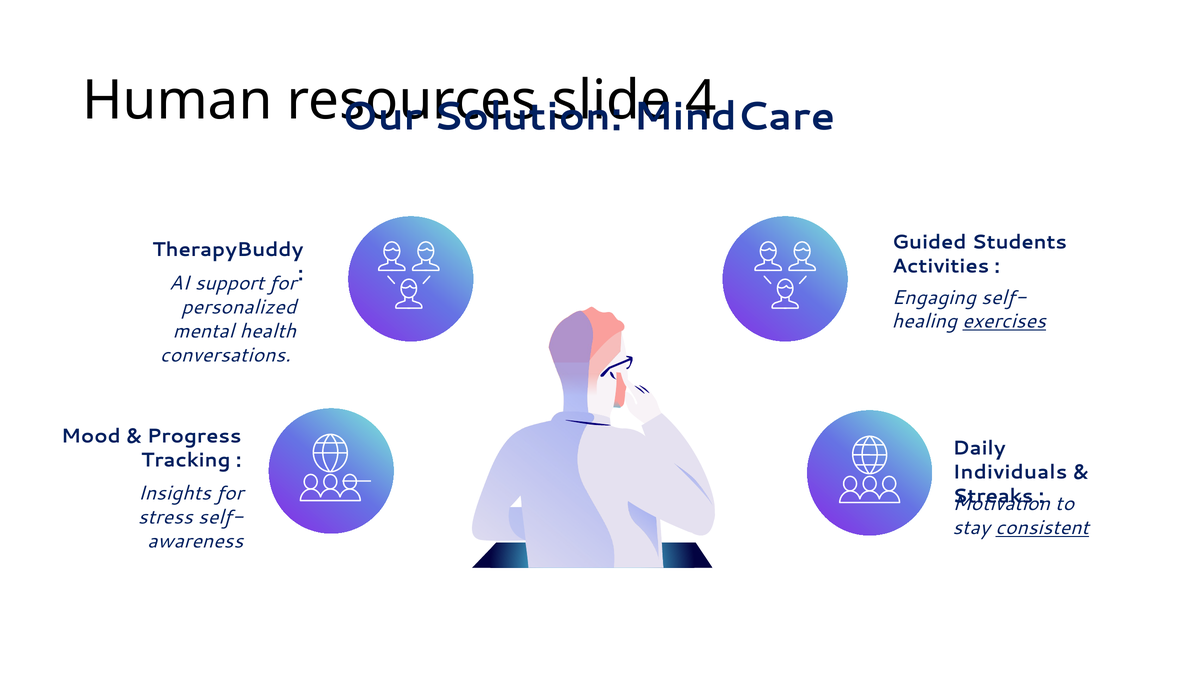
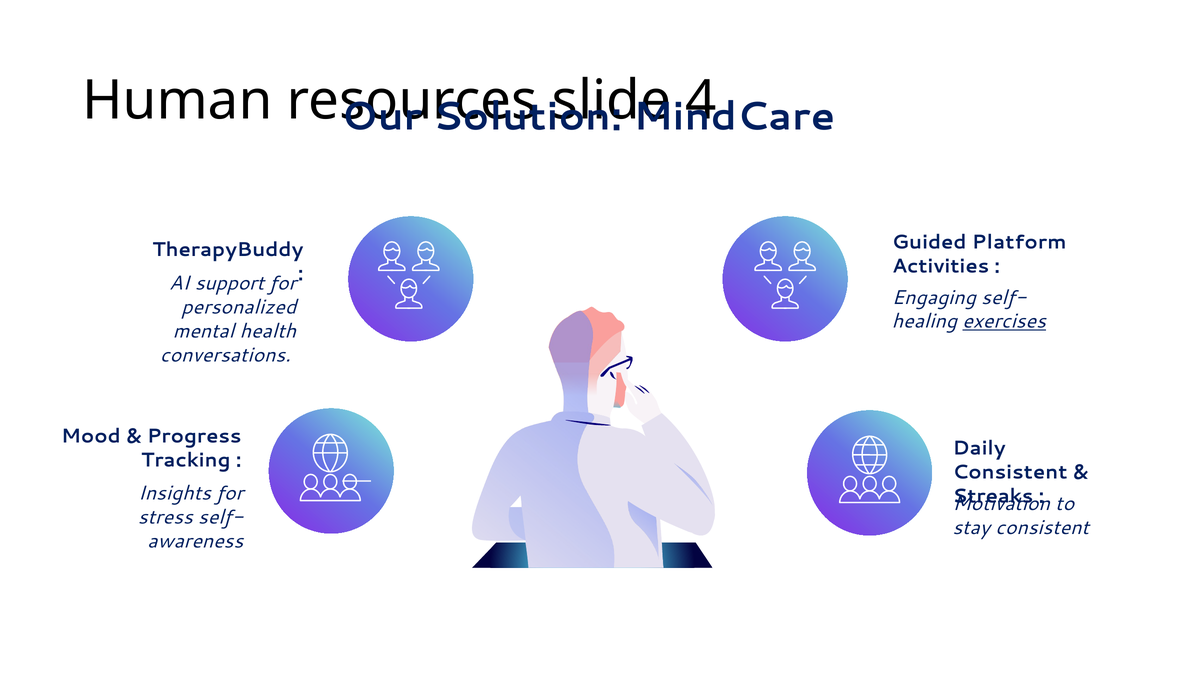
Students: Students -> Platform
Individuals at (1010, 472): Individuals -> Consistent
consistent at (1042, 528) underline: present -> none
